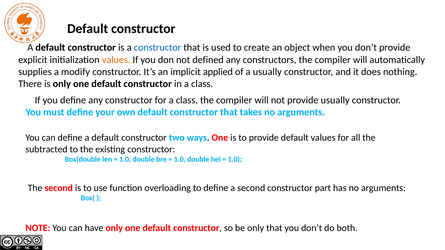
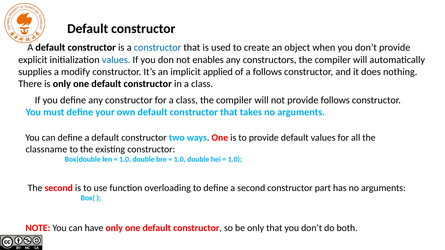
values at (116, 60) colour: orange -> blue
defined: defined -> enables
a usually: usually -> follows
provide usually: usually -> follows
subtracted: subtracted -> classname
